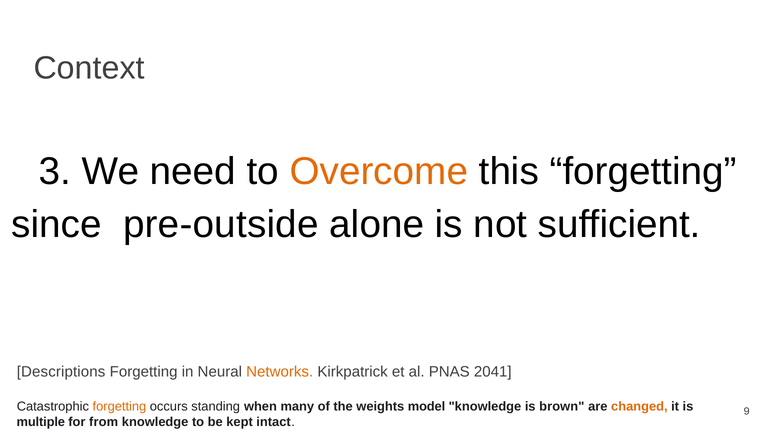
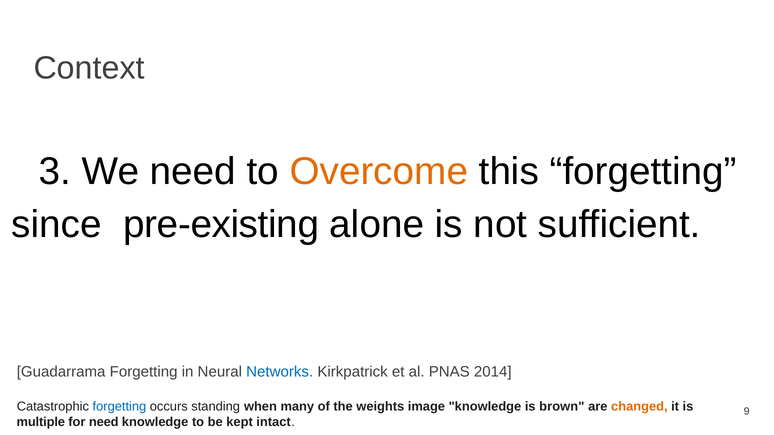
pre-outside: pre-outside -> pre-existing
Descriptions: Descriptions -> Guadarrama
Networks colour: orange -> blue
2041: 2041 -> 2014
forgetting at (119, 407) colour: orange -> blue
model: model -> image
for from: from -> need
